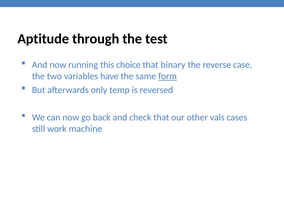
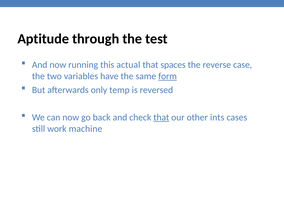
choice: choice -> actual
binary: binary -> spaces
that at (161, 117) underline: none -> present
vals: vals -> ints
